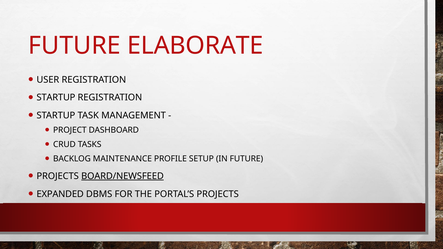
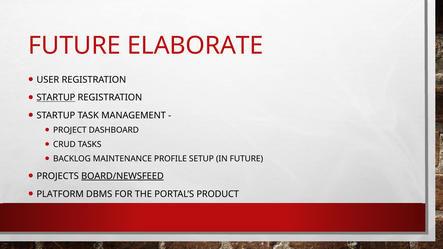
STARTUP at (56, 98) underline: none -> present
EXPANDED: EXPANDED -> PLATFORM
PORTAL’S PROJECTS: PROJECTS -> PRODUCT
